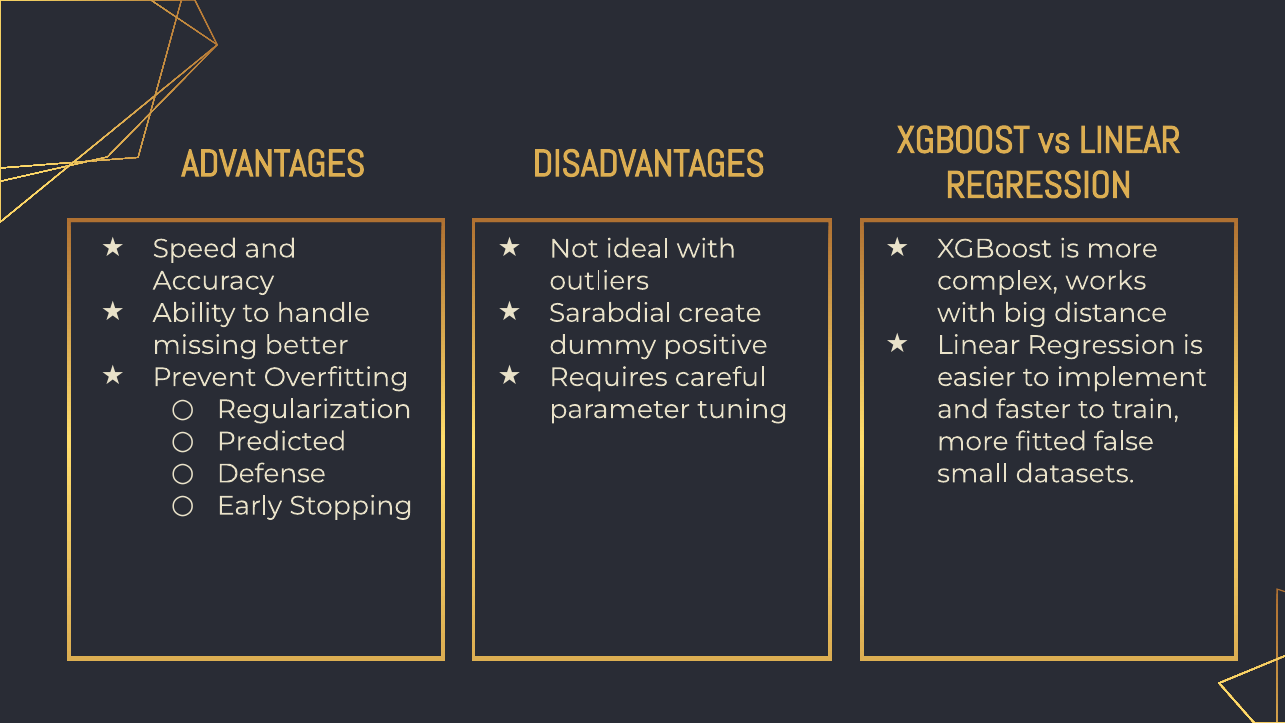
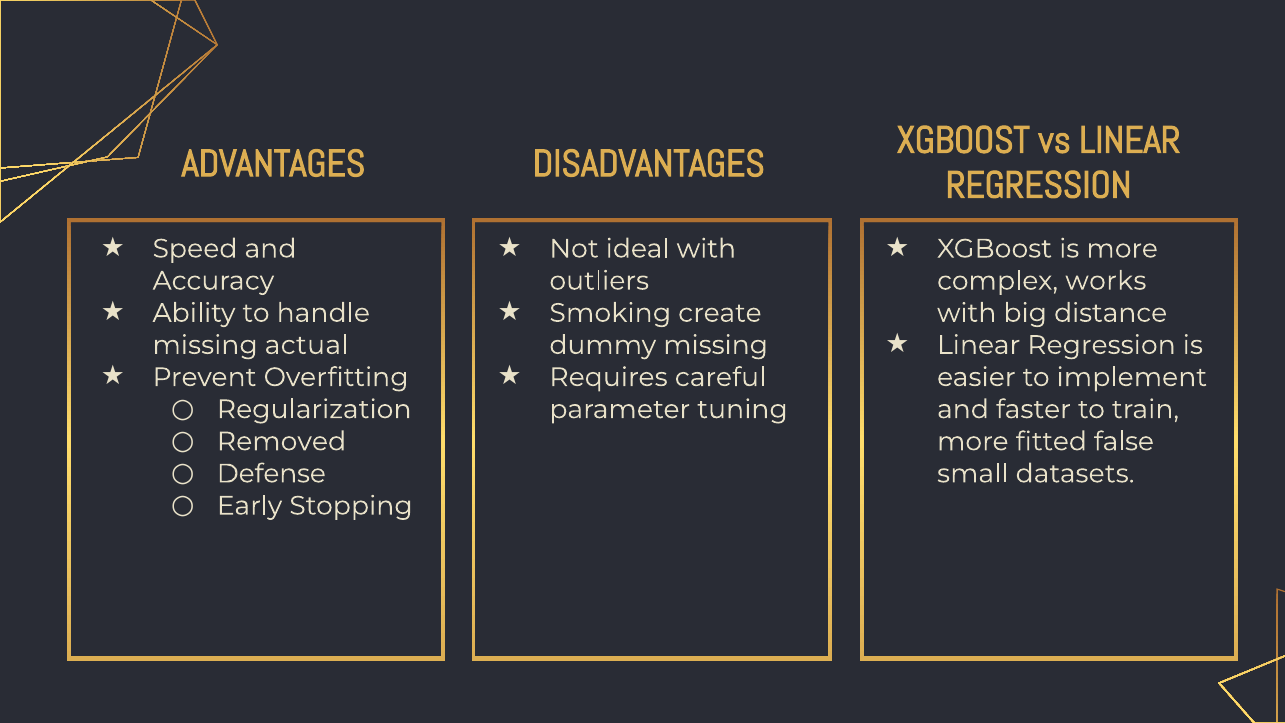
Sarabdial: Sarabdial -> Smoking
better: better -> actual
dummy positive: positive -> missing
Predicted: Predicted -> Removed
